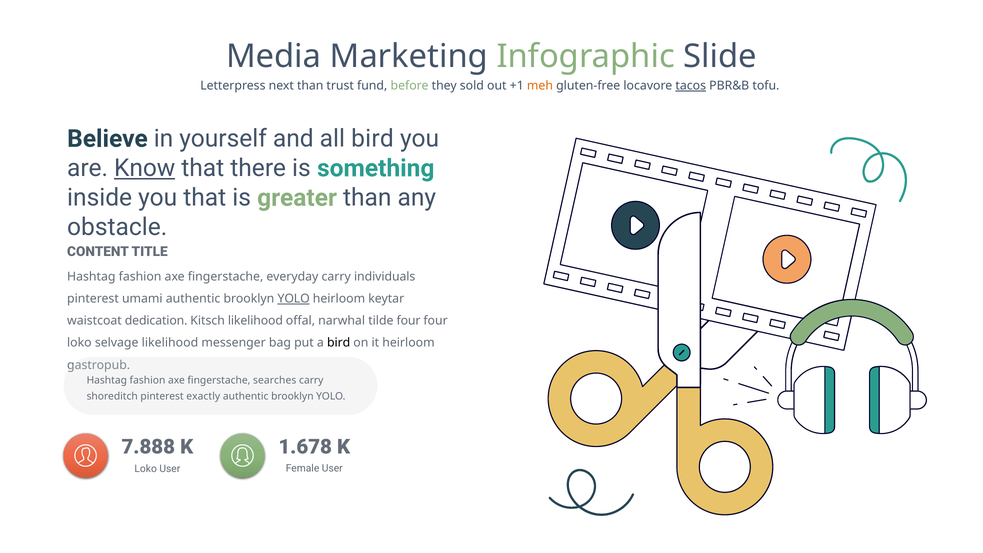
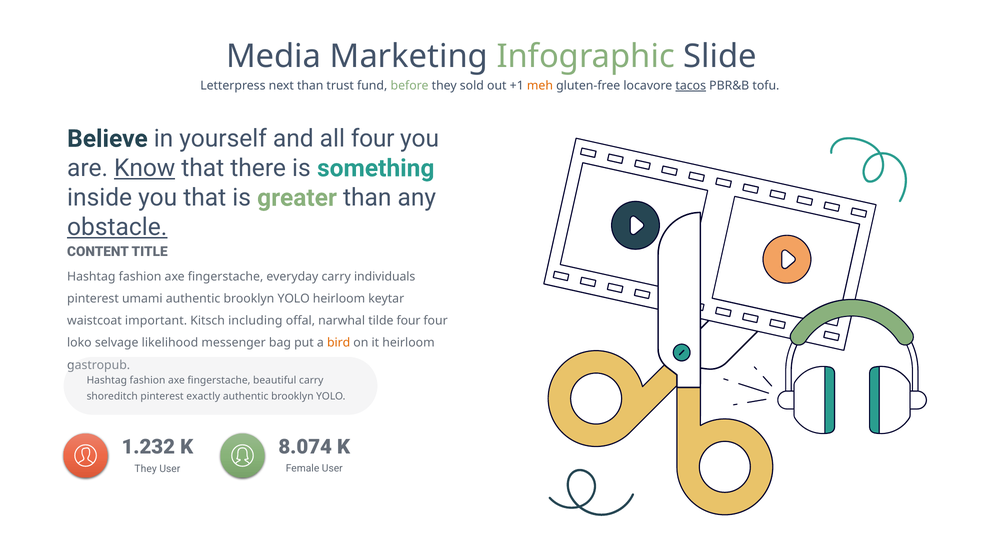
all bird: bird -> four
obstacle underline: none -> present
YOLO at (294, 299) underline: present -> none
dedication: dedication -> important
Kitsch likelihood: likelihood -> including
bird at (339, 343) colour: black -> orange
searches: searches -> beautiful
7.888: 7.888 -> 1.232
1.678: 1.678 -> 8.074
Loko at (146, 469): Loko -> They
